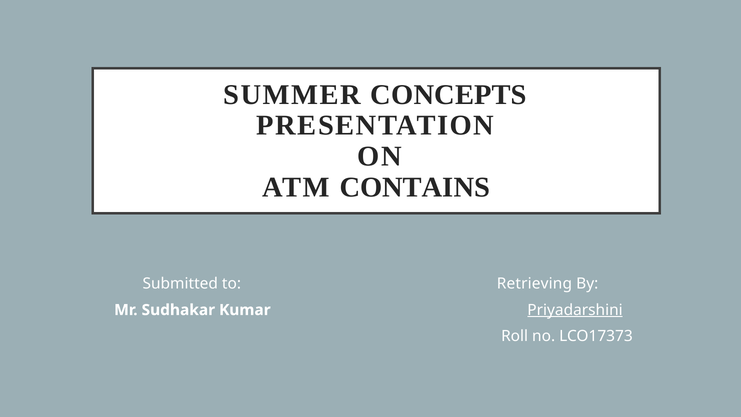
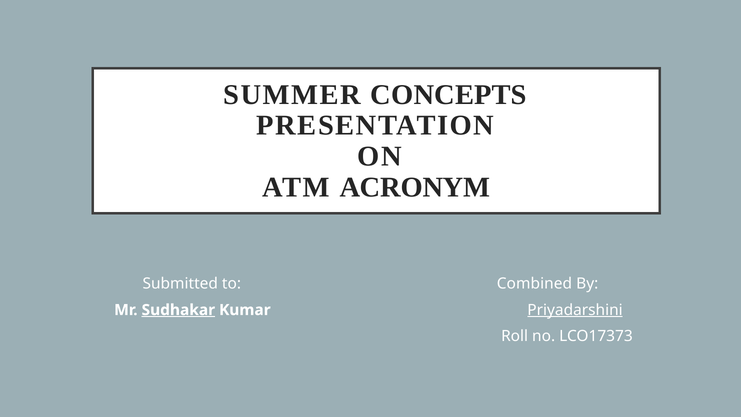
CONTAINS: CONTAINS -> ACRONYM
Retrieving: Retrieving -> Combined
Sudhakar underline: none -> present
